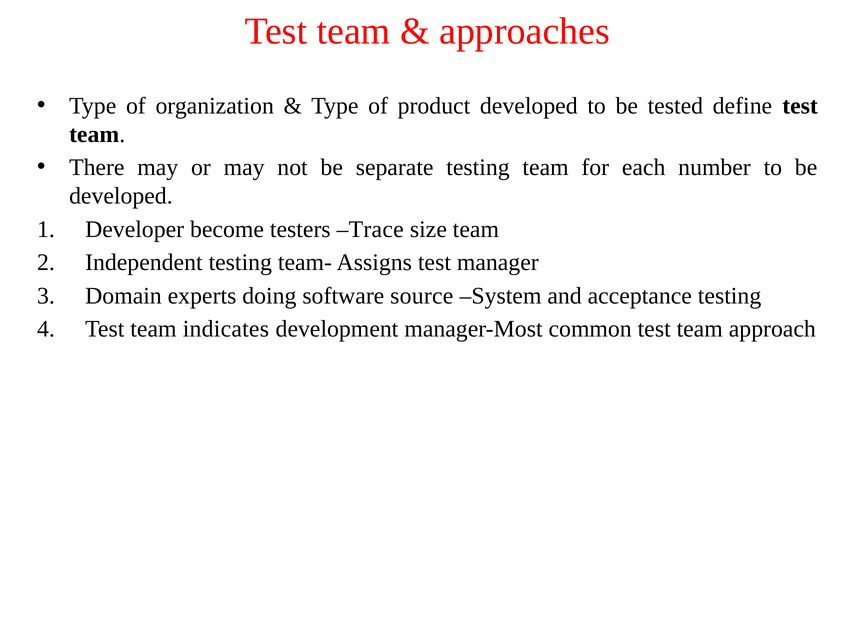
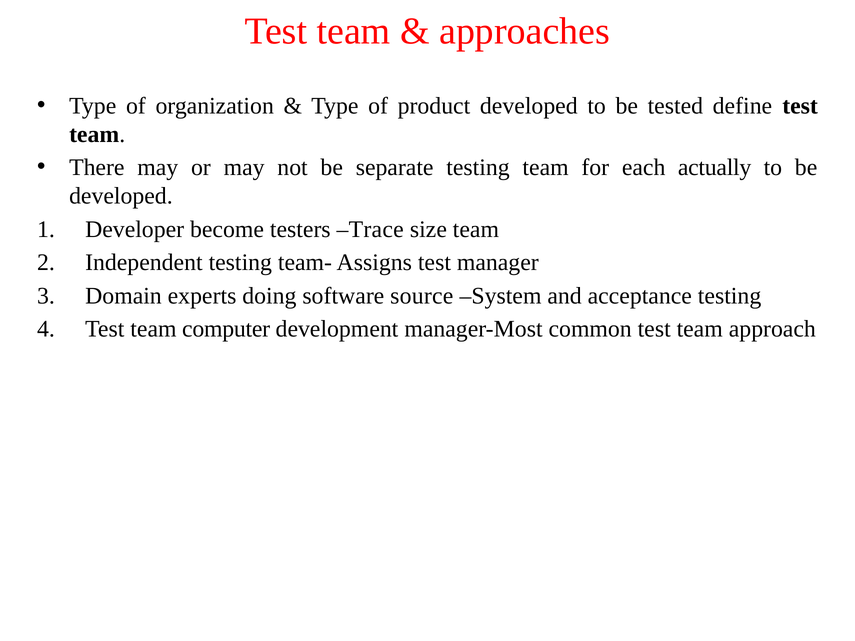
number: number -> actually
indicates: indicates -> computer
